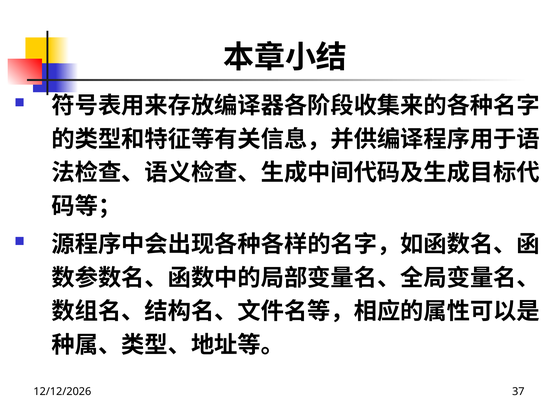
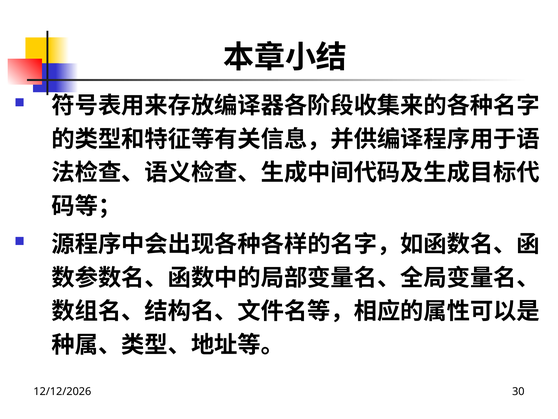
37: 37 -> 30
